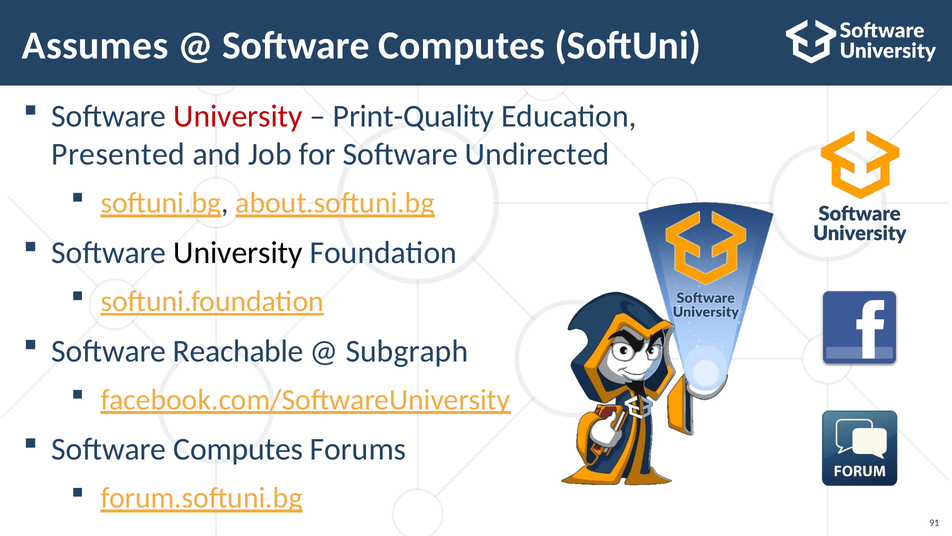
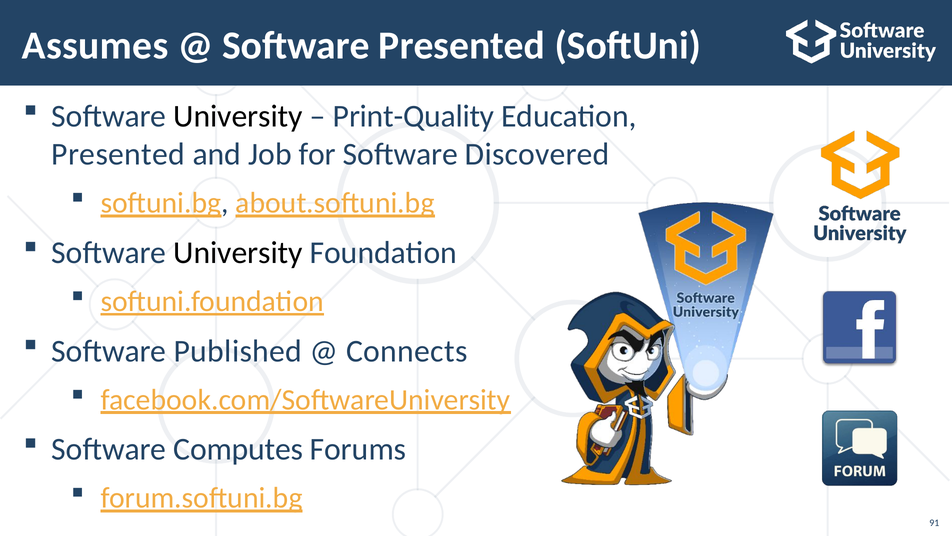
Computes at (462, 46): Computes -> Presented
University at (238, 116) colour: red -> black
Undirected: Undirected -> Discovered
Reachable: Reachable -> Published
Subgraph: Subgraph -> Connects
